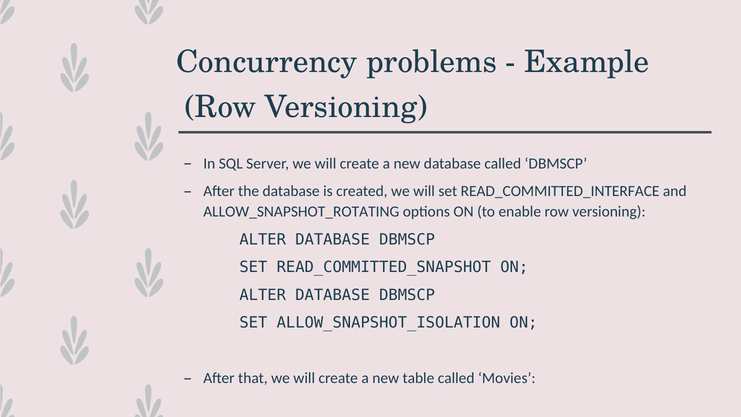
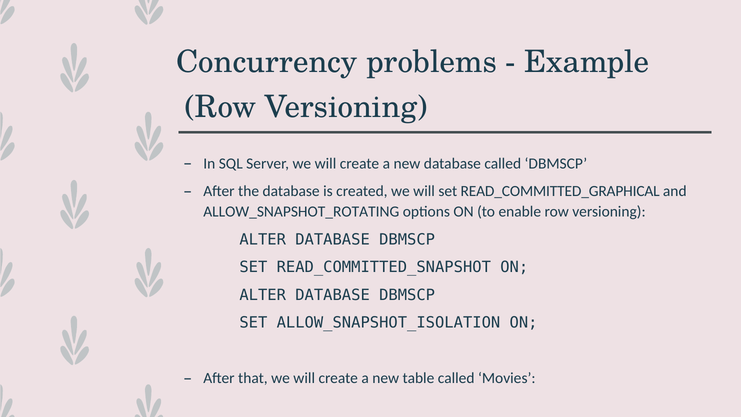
READ_COMMITTED_INTERFACE: READ_COMMITTED_INTERFACE -> READ_COMMITTED_GRAPHICAL
